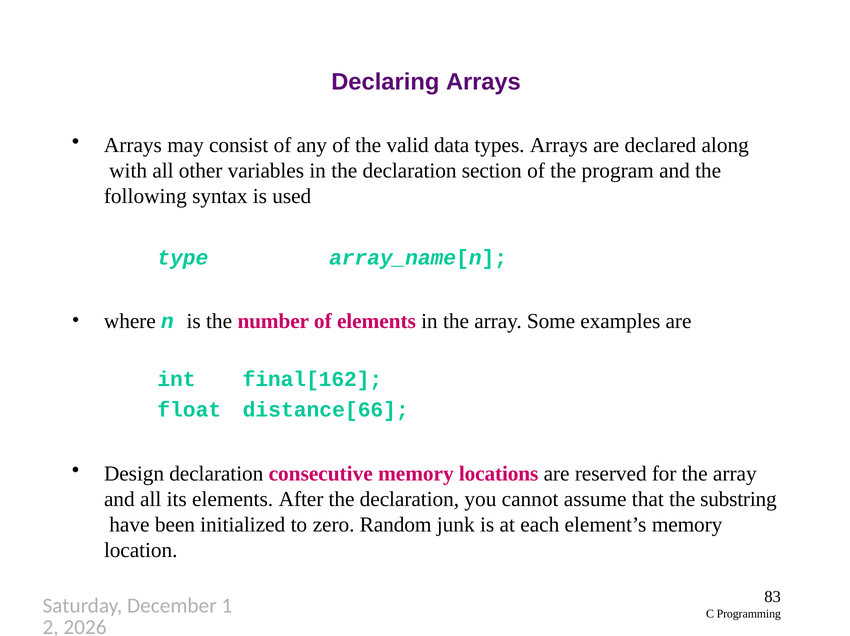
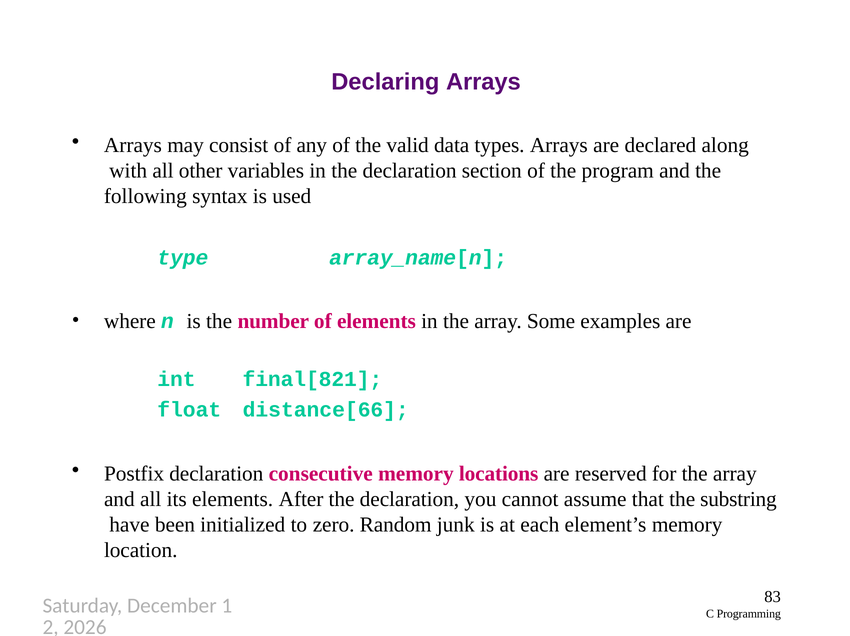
final[162: final[162 -> final[821
Design: Design -> Postfix
